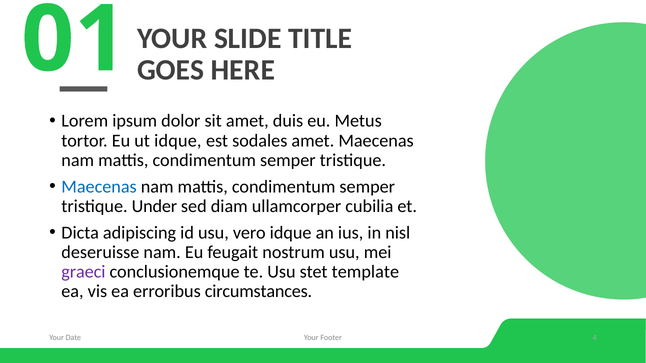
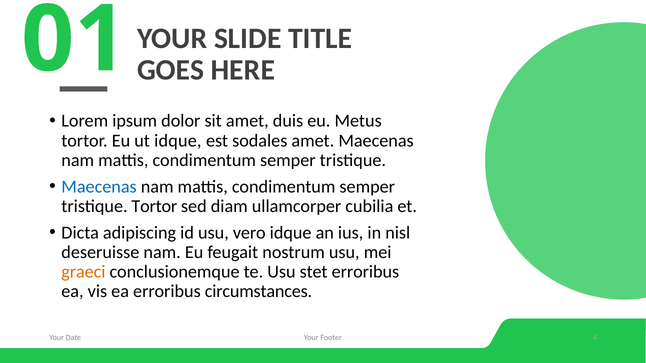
tristique Under: Under -> Tortor
graeci colour: purple -> orange
stet template: template -> erroribus
